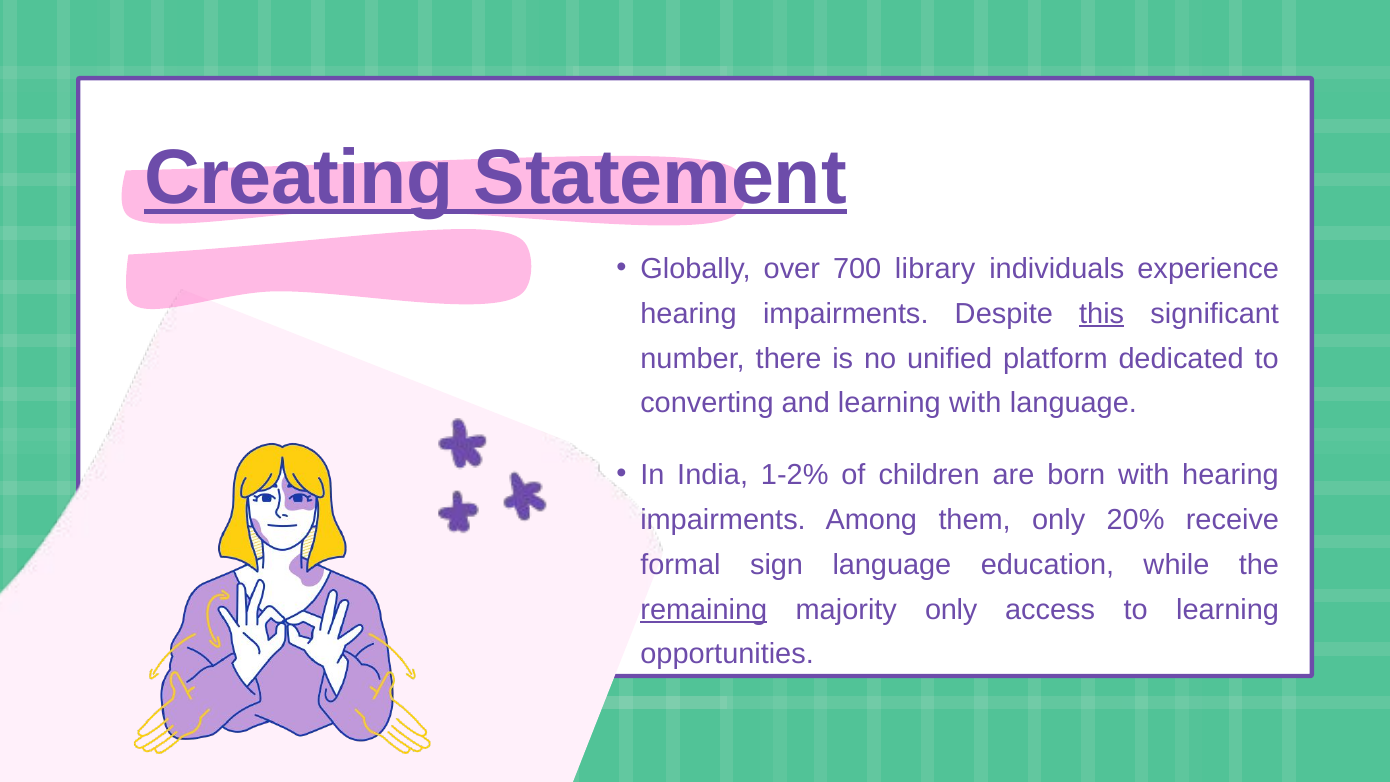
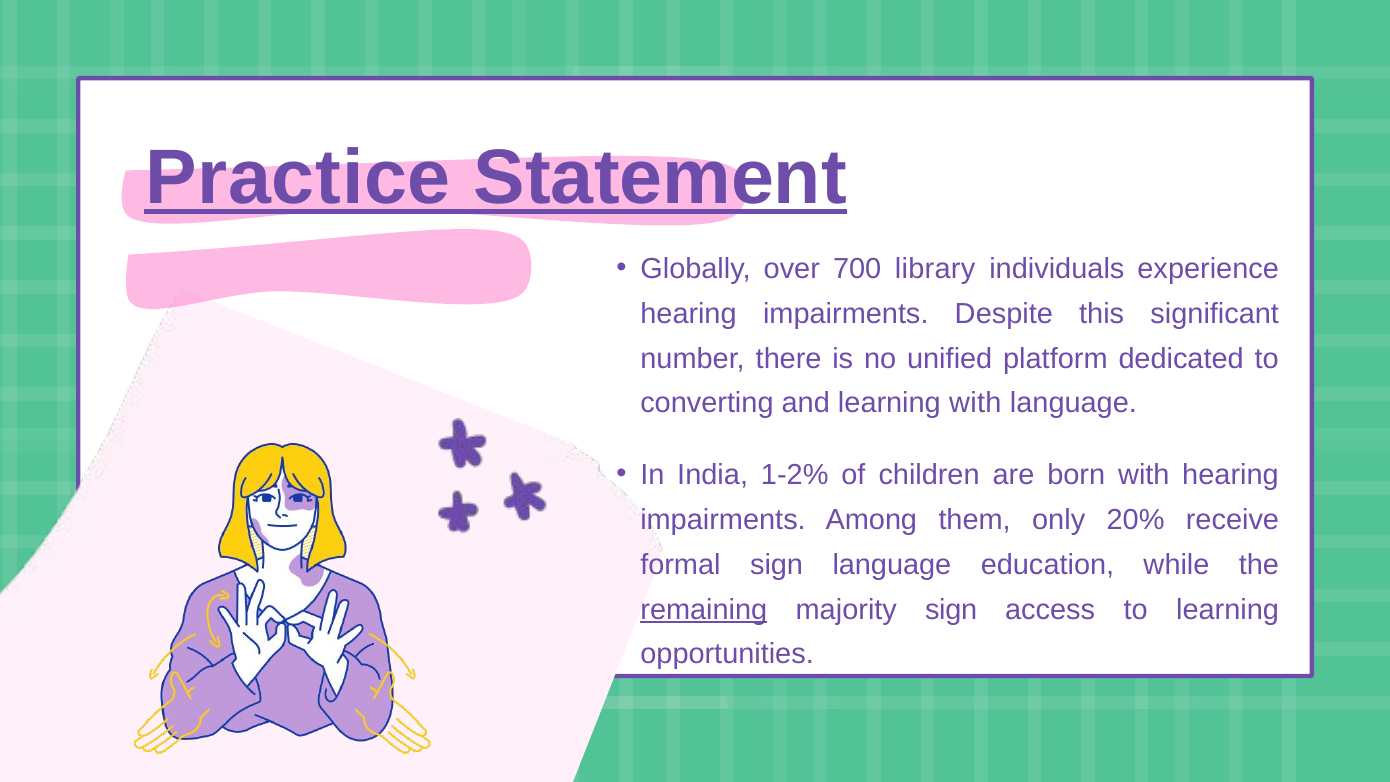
Creating: Creating -> Practice
this underline: present -> none
majority only: only -> sign
